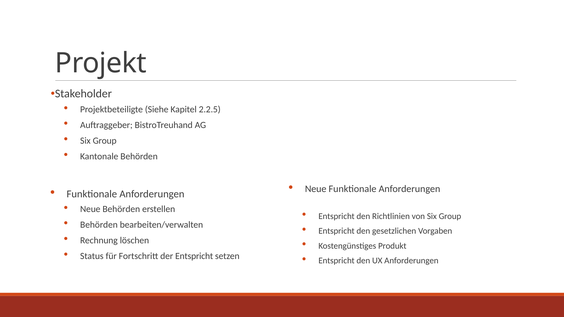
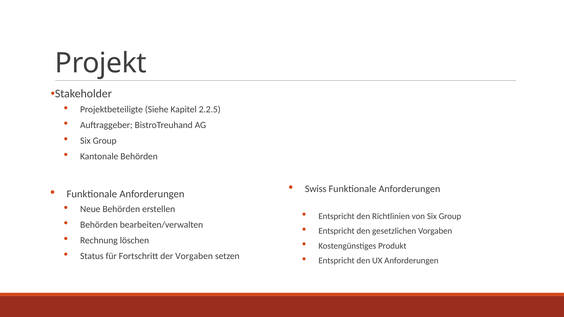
Neue at (316, 189): Neue -> Swiss
der Entspricht: Entspricht -> Vorgaben
